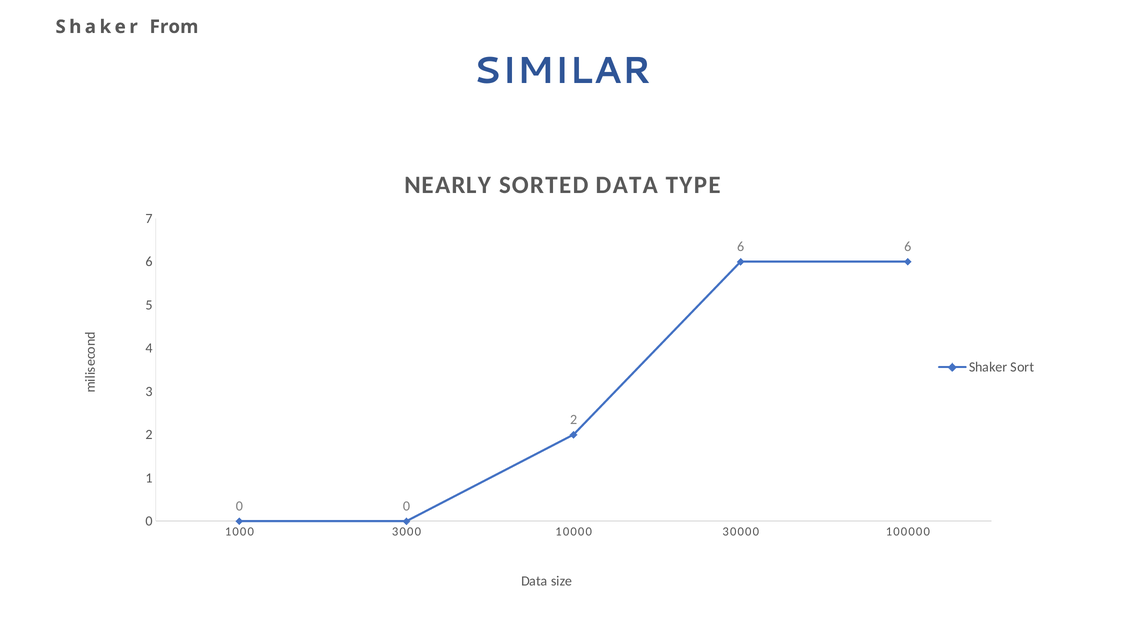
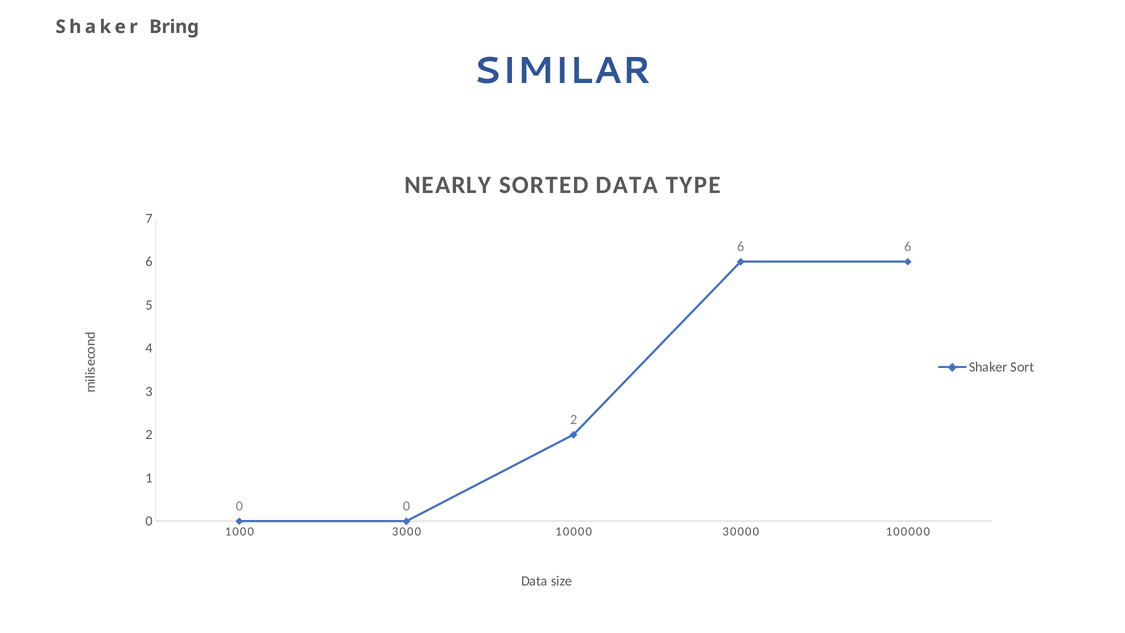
From: From -> Bring
